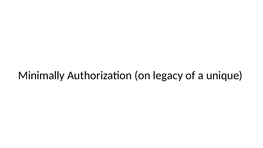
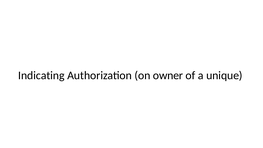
Minimally: Minimally -> Indicating
legacy: legacy -> owner
